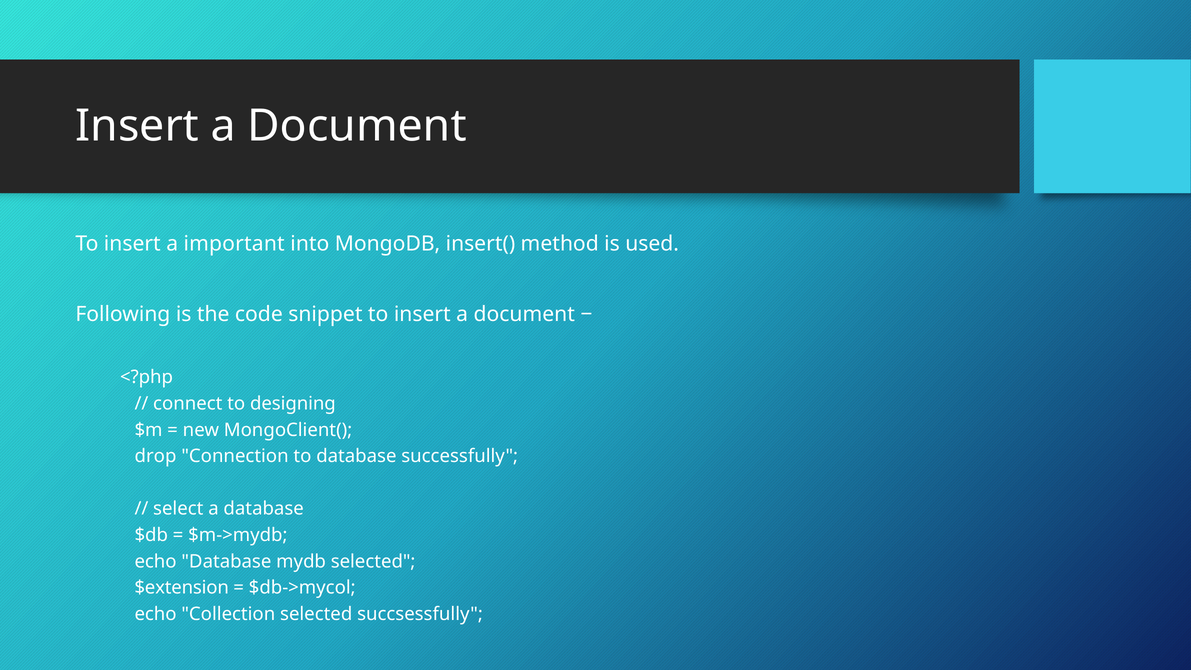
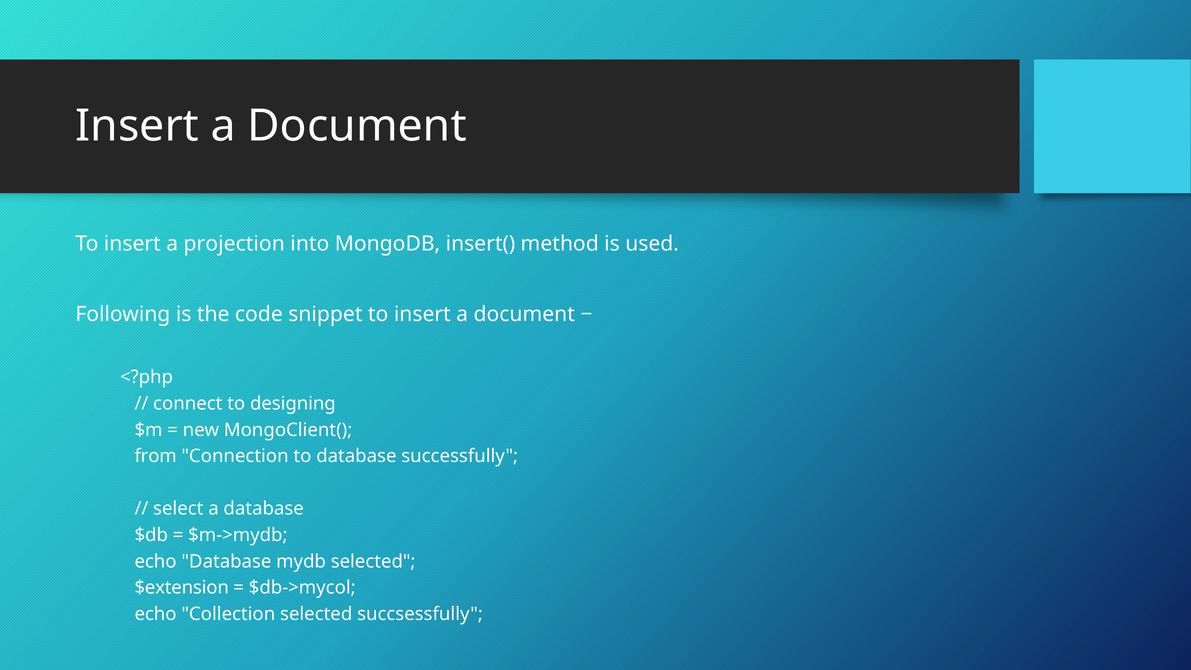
important: important -> projection
drop: drop -> from
